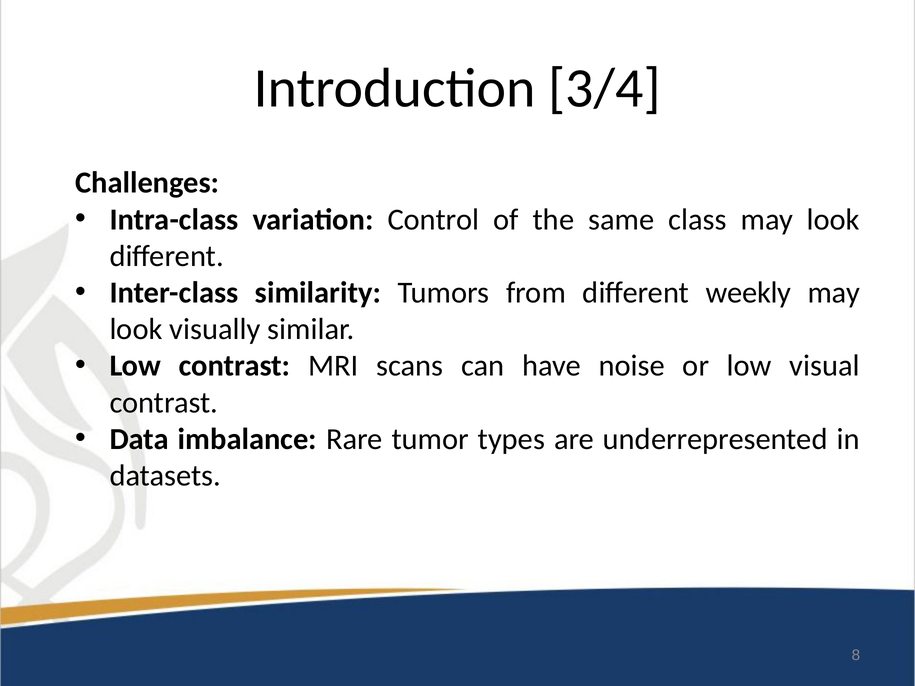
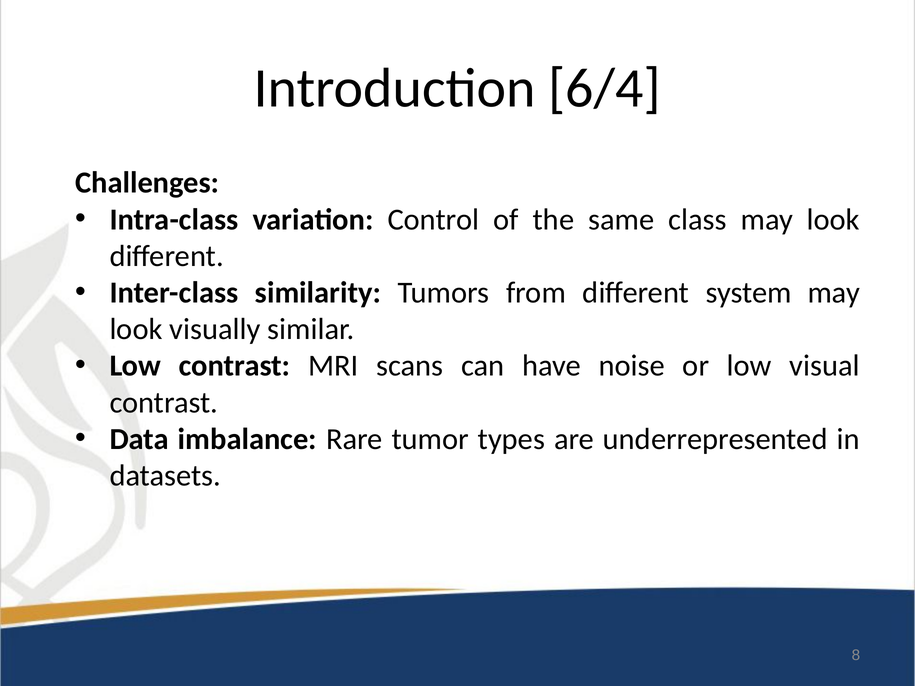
3/4: 3/4 -> 6/4
weekly: weekly -> system
